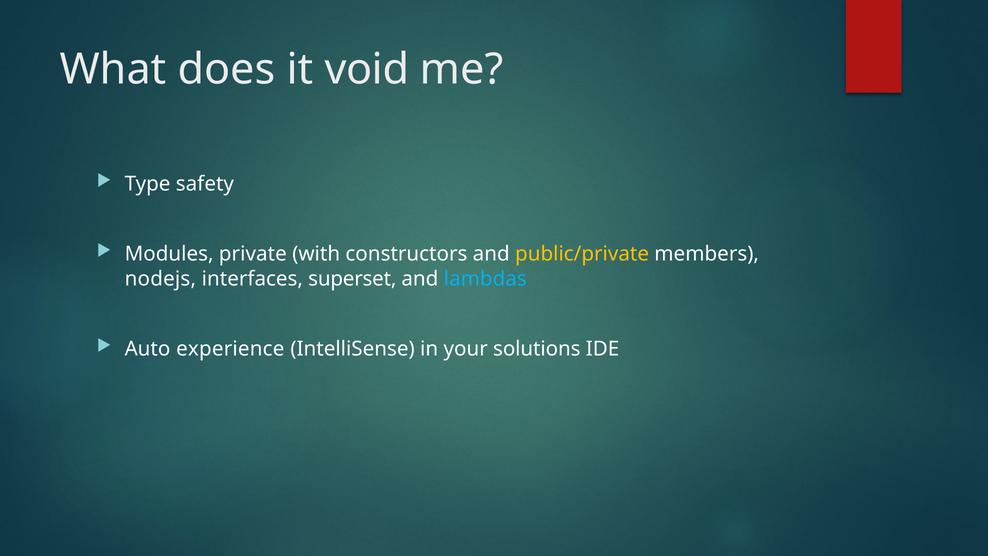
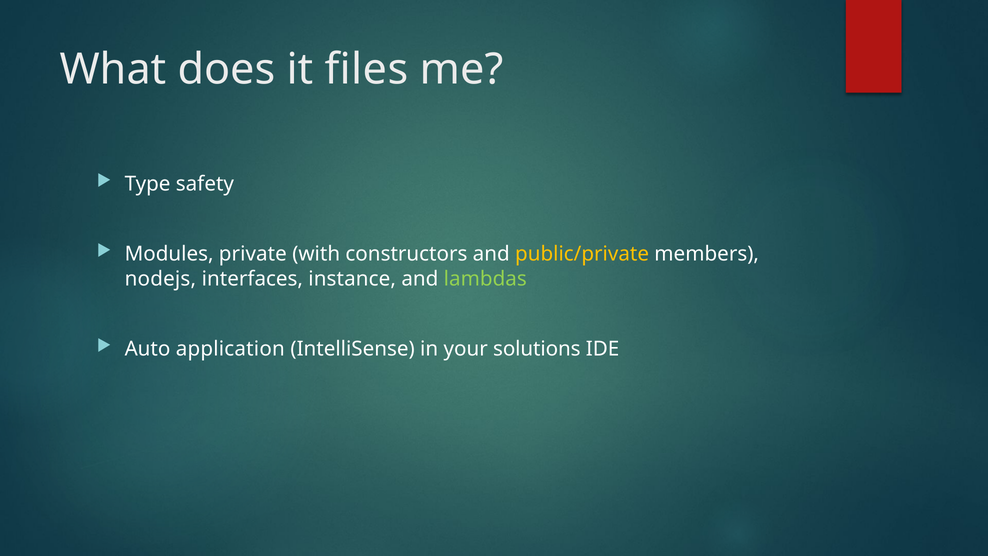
void: void -> files
superset: superset -> instance
lambdas colour: light blue -> light green
experience: experience -> application
